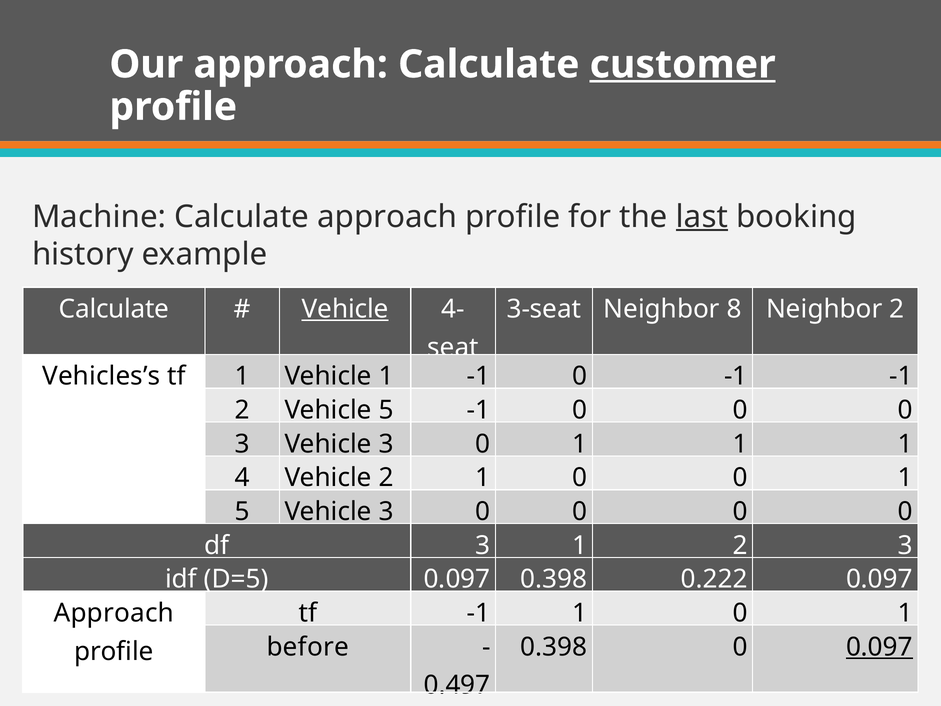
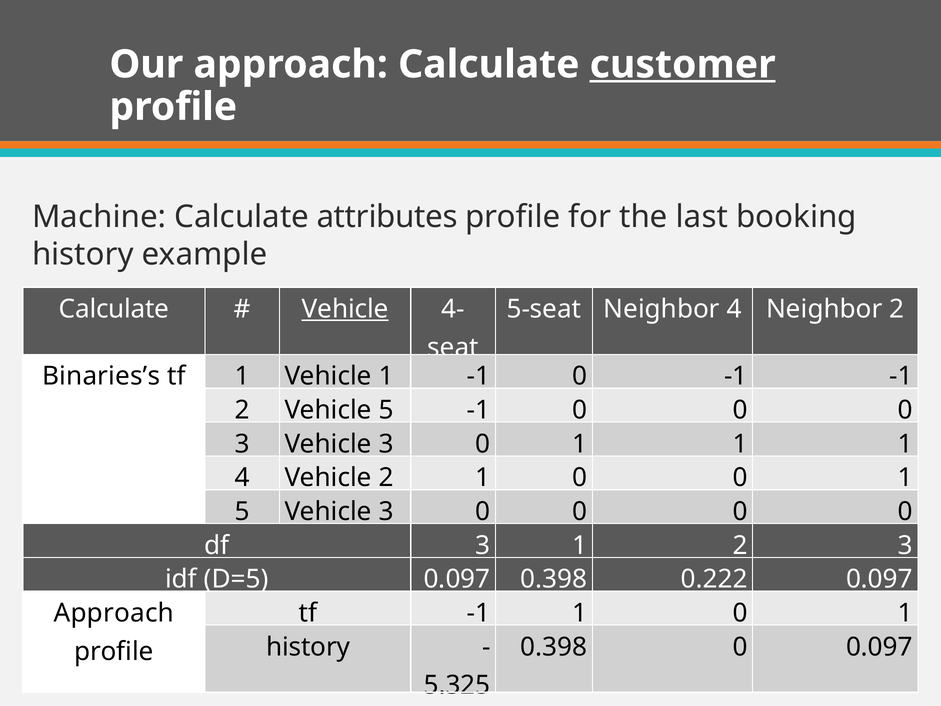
Calculate approach: approach -> attributes
last underline: present -> none
3-seat: 3-seat -> 5-seat
Neighbor 8: 8 -> 4
Vehicles’s: Vehicles’s -> Binaries’s
before at (308, 647): before -> history
0.097 at (879, 647) underline: present -> none
0.497: 0.497 -> 5.325
